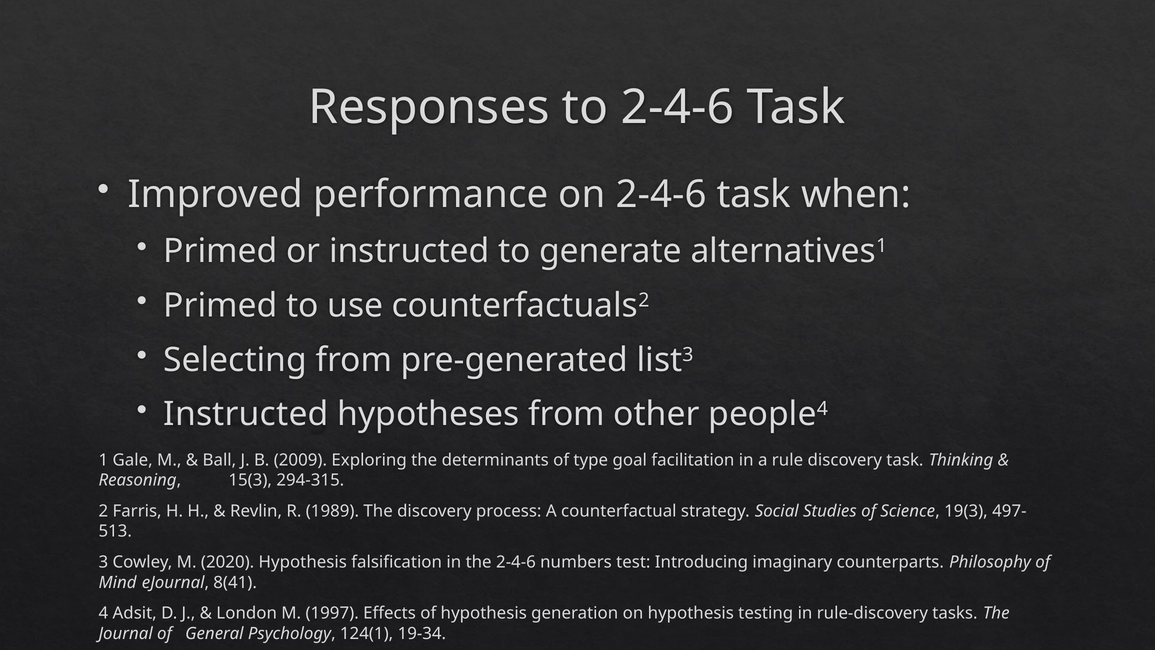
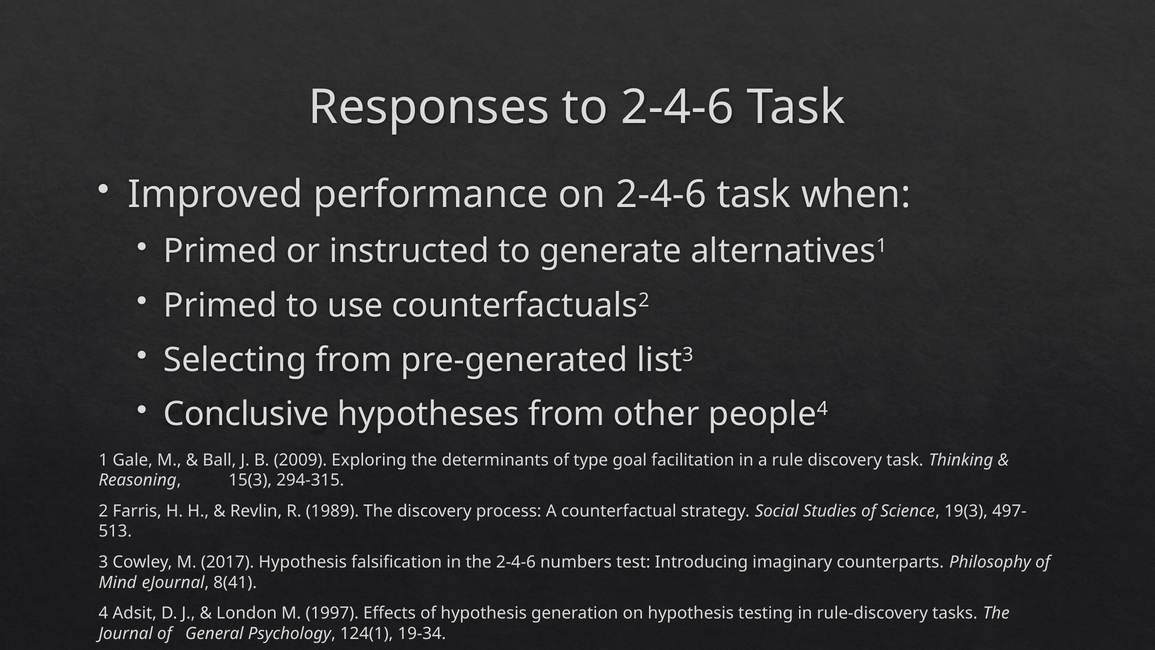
Instructed at (246, 414): Instructed -> Conclusive
2020: 2020 -> 2017
